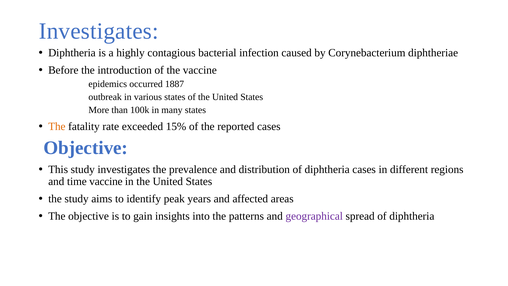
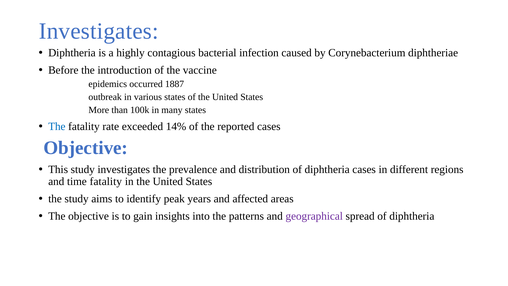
The at (57, 126) colour: orange -> blue
15%: 15% -> 14%
time vaccine: vaccine -> fatality
